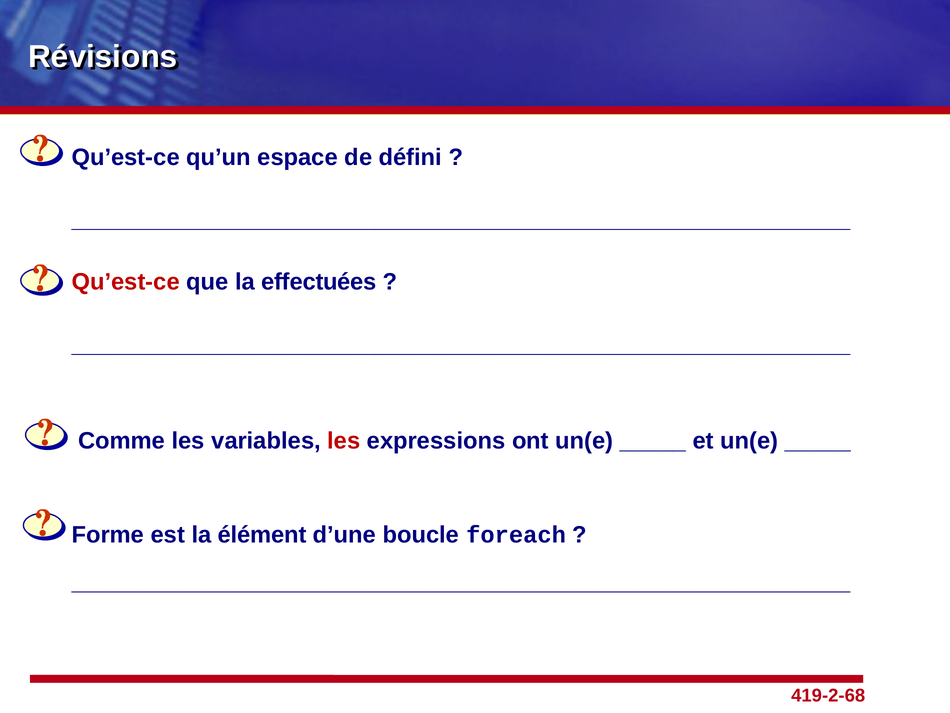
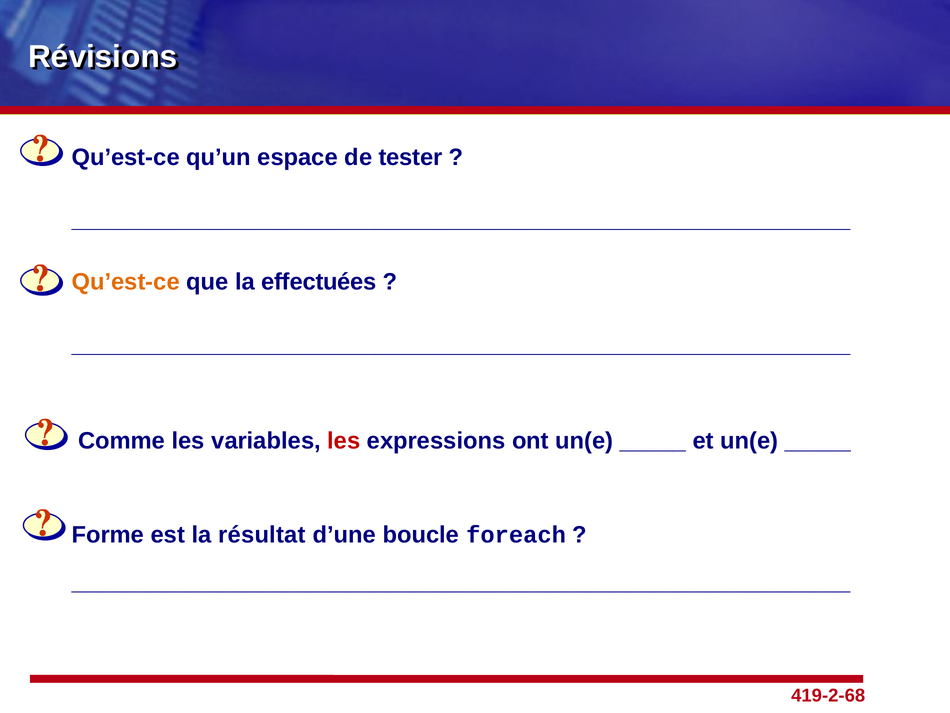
défini: défini -> tester
Qu’est-ce at (126, 282) colour: red -> orange
élément: élément -> résultat
